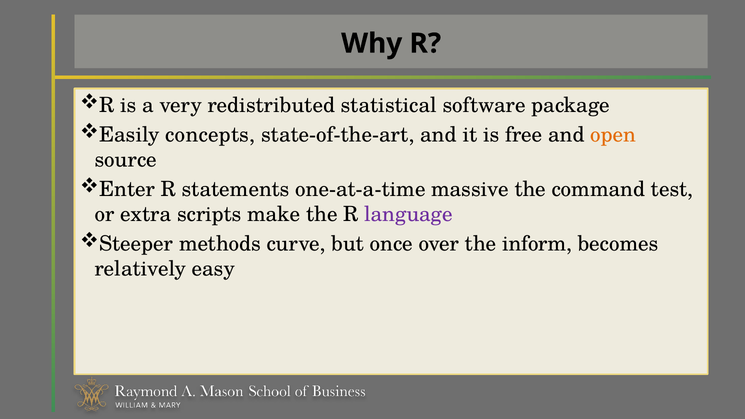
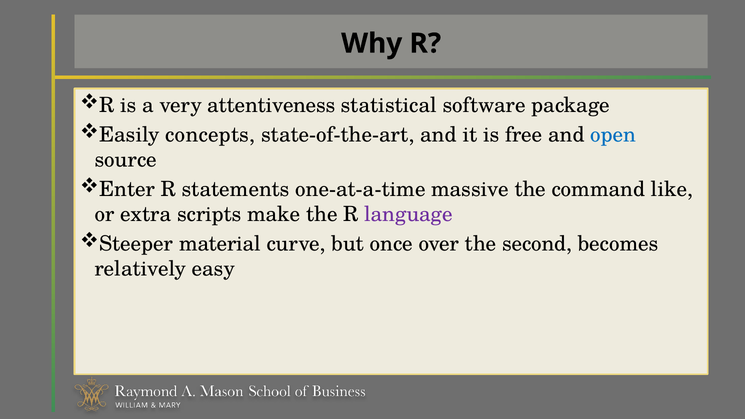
redistributed: redistributed -> attentiveness
open colour: orange -> blue
test: test -> like
methods: methods -> material
inform: inform -> second
